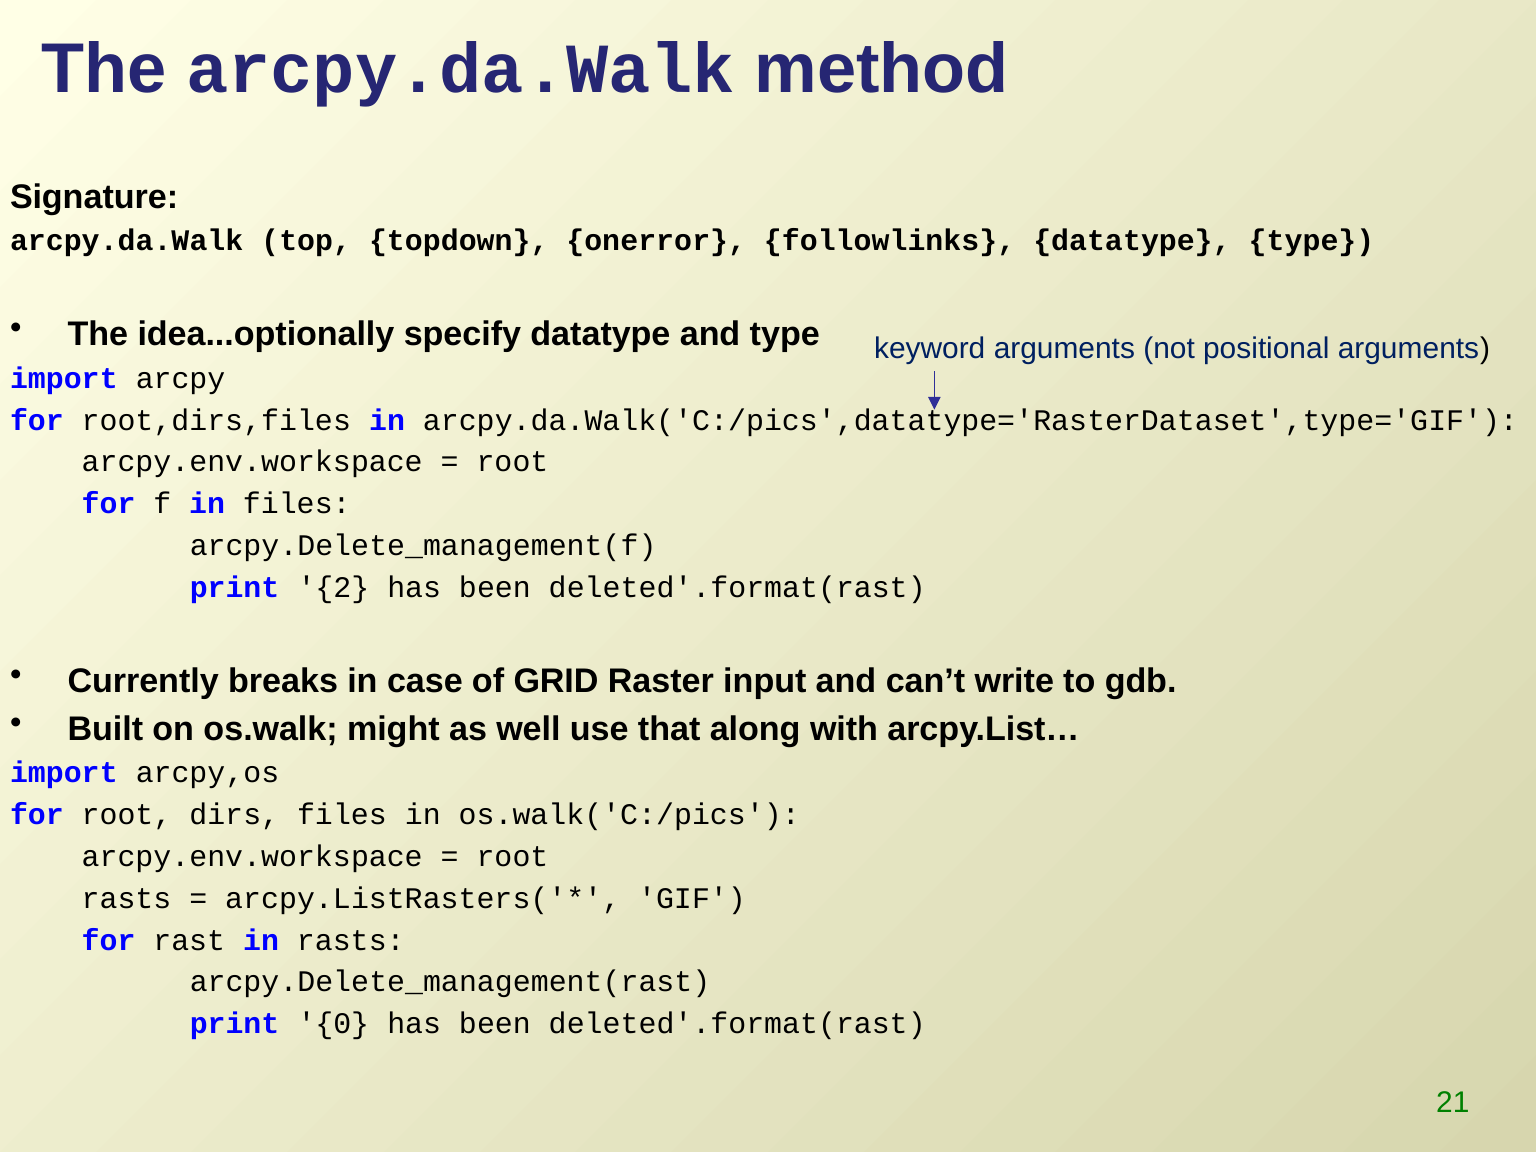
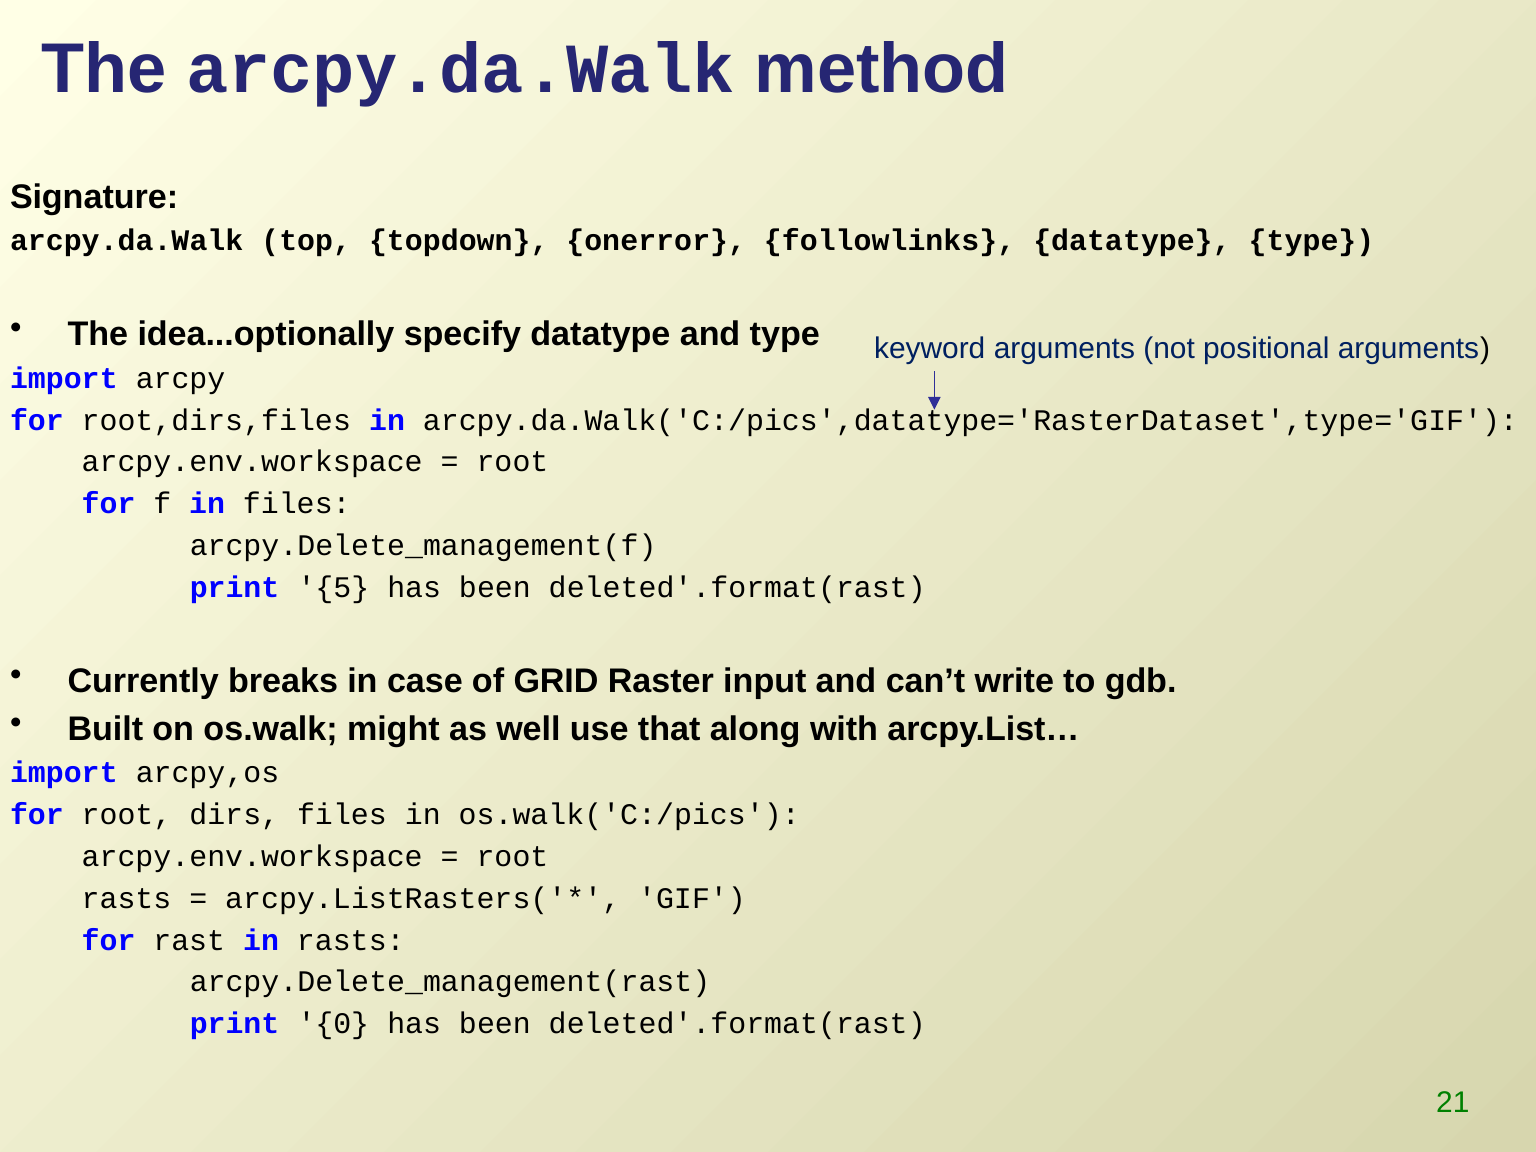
2: 2 -> 5
